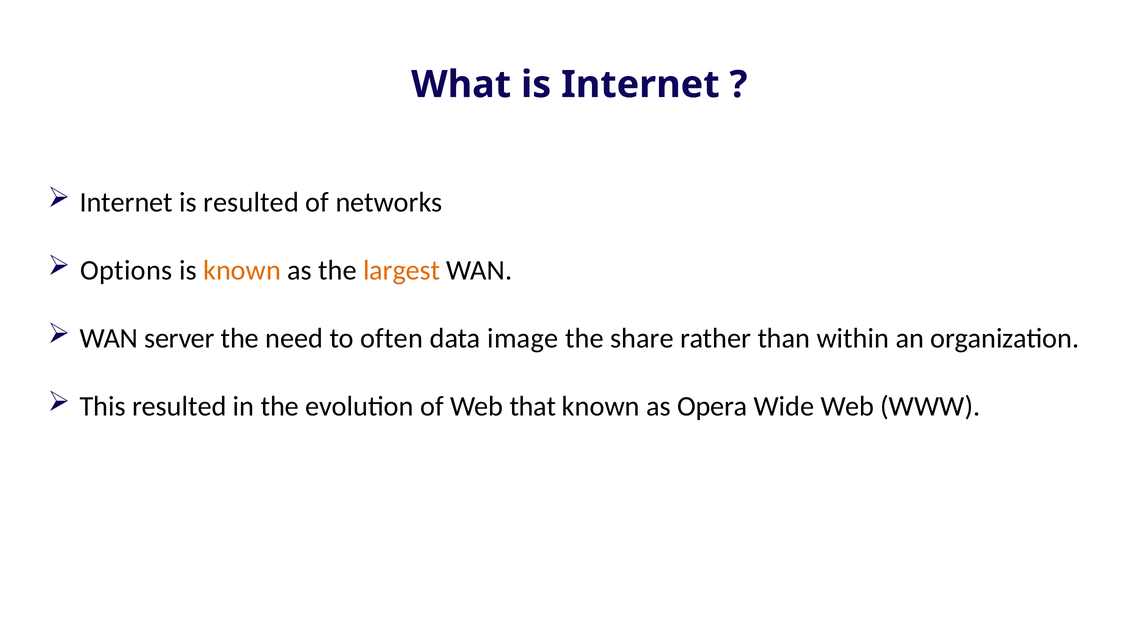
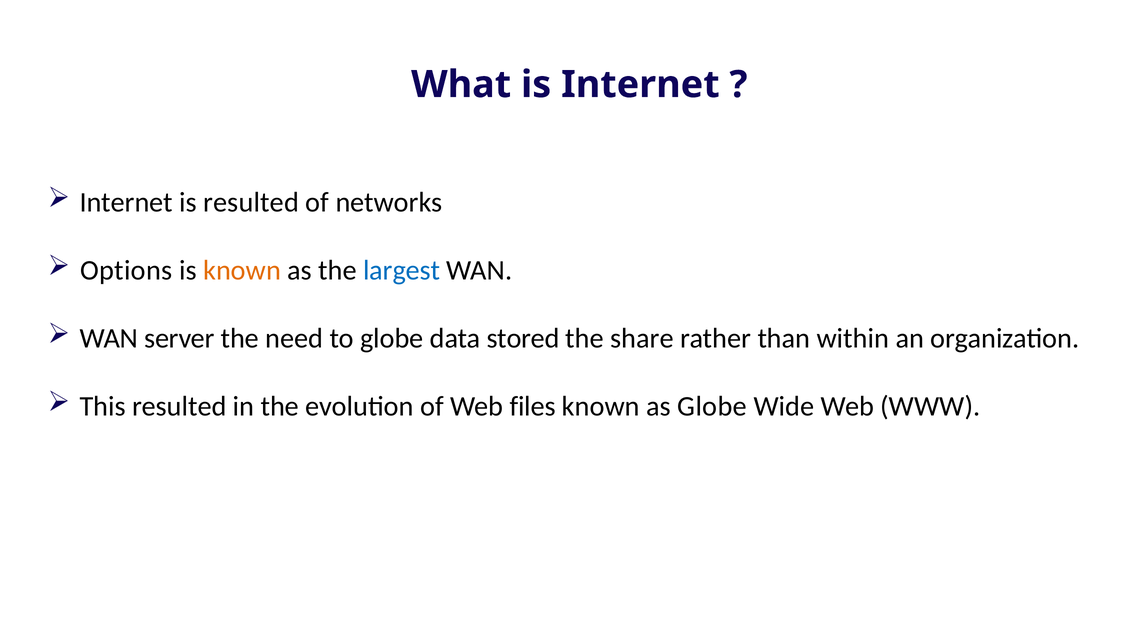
largest colour: orange -> blue
to often: often -> globe
image: image -> stored
that: that -> files
as Opera: Opera -> Globe
